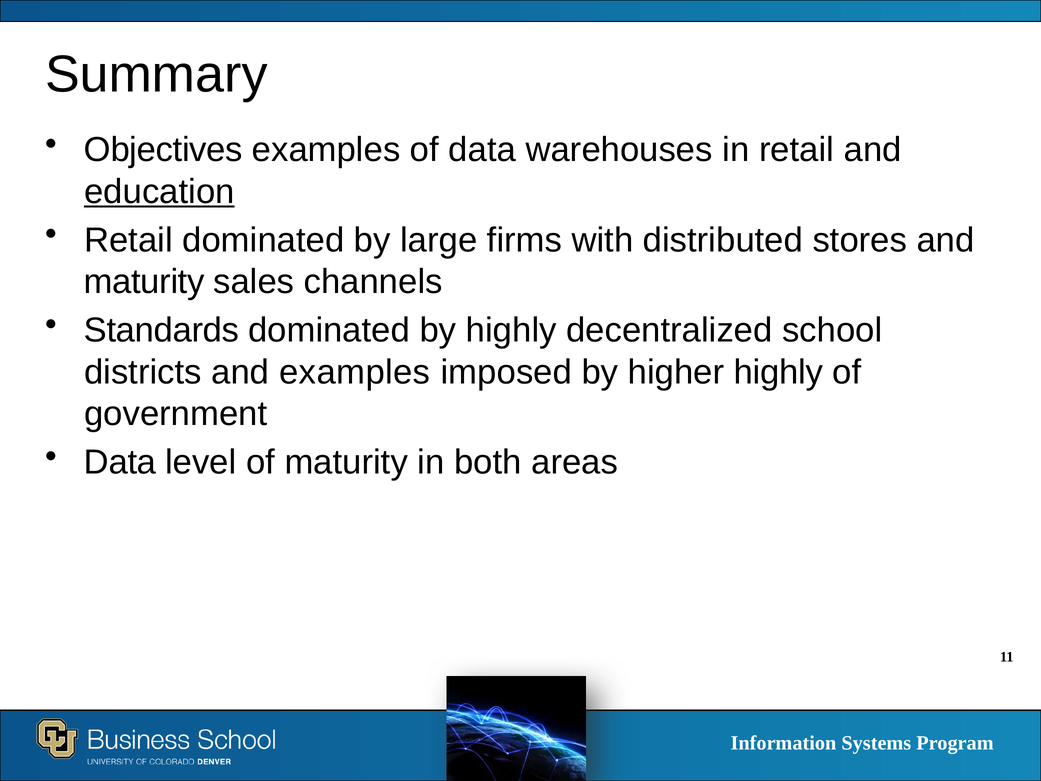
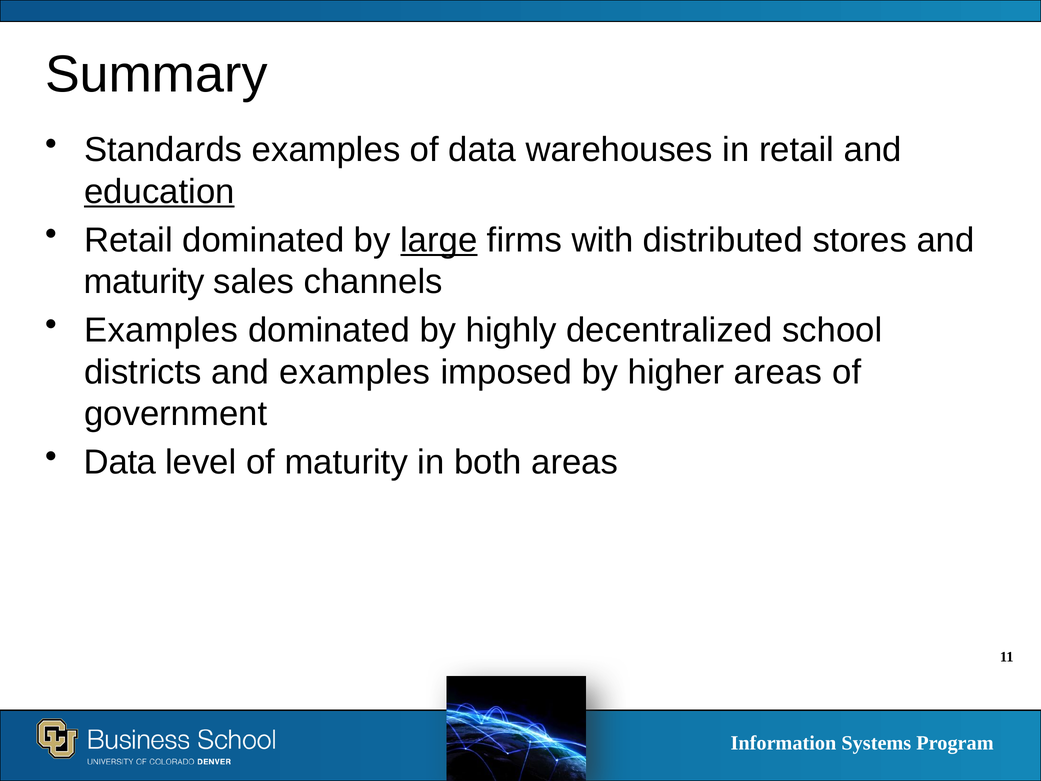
Objectives: Objectives -> Standards
large underline: none -> present
Standards at (162, 330): Standards -> Examples
higher highly: highly -> areas
